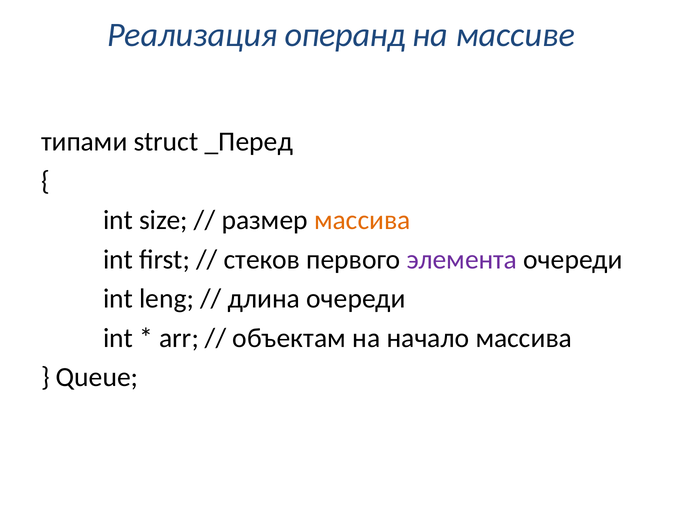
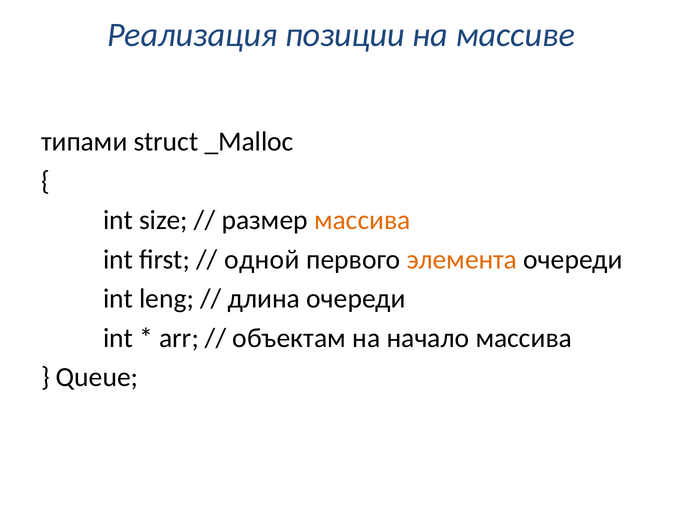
операнд: операнд -> позиции
_Перед: _Перед -> _Malloc
стеков: стеков -> одной
элемента colour: purple -> orange
